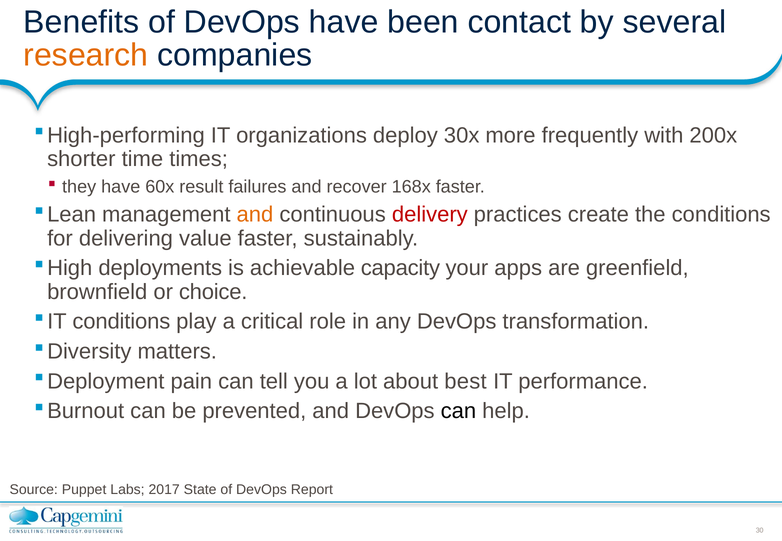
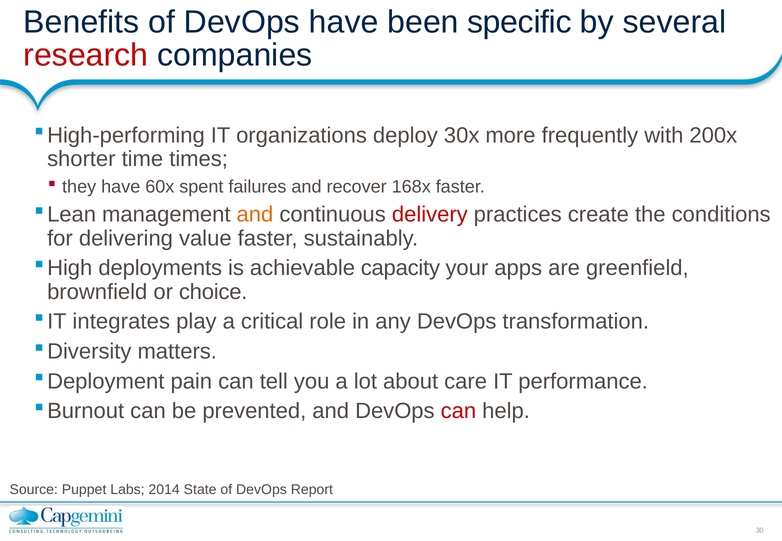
contact: contact -> specific
research colour: orange -> red
result: result -> spent
conditions at (121, 322): conditions -> integrates
best: best -> care
can at (458, 411) colour: black -> red
2017: 2017 -> 2014
